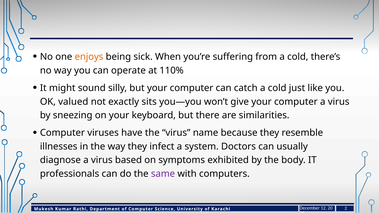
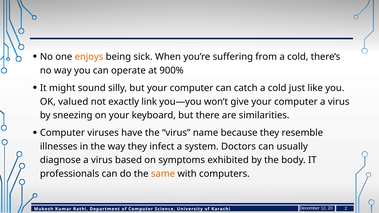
110%: 110% -> 900%
sits: sits -> link
same colour: purple -> orange
